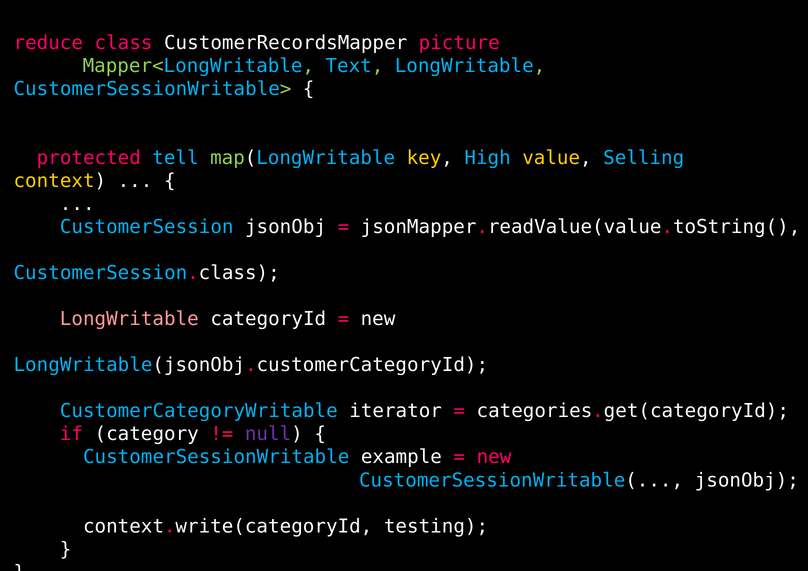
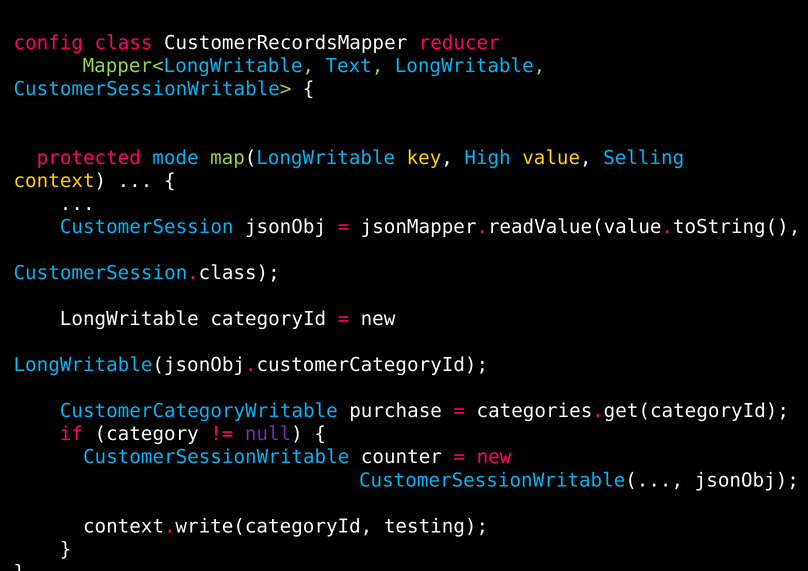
reduce: reduce -> config
picture: picture -> reducer
tell: tell -> mode
LongWritable at (129, 319) colour: pink -> white
iterator: iterator -> purchase
example: example -> counter
